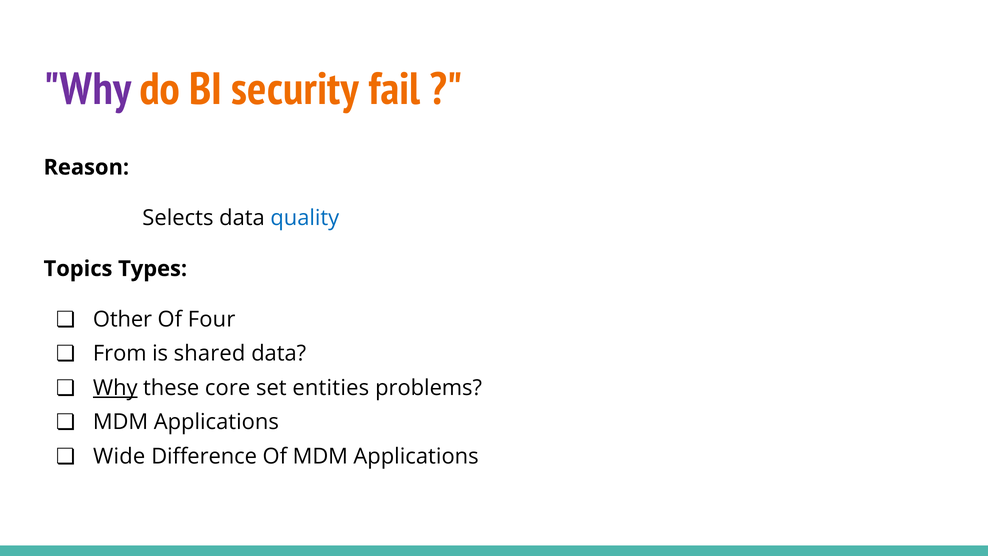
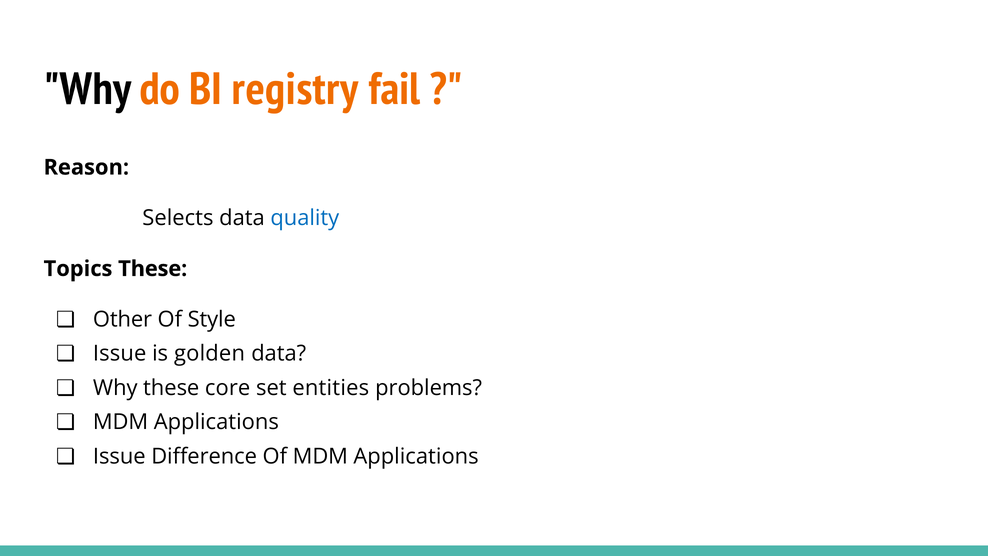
Why at (87, 89) colour: purple -> black
security: security -> registry
Topics Types: Types -> These
Four: Four -> Style
From at (120, 354): From -> Issue
shared: shared -> golden
Why at (115, 388) underline: present -> none
Wide at (119, 456): Wide -> Issue
